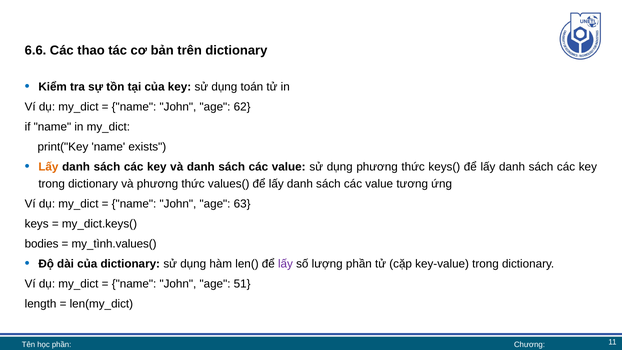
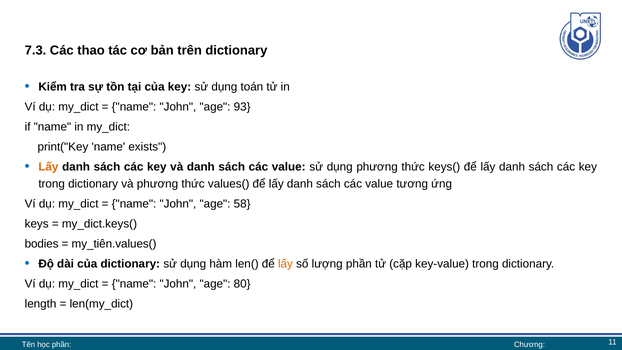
6.6: 6.6 -> 7.3
62: 62 -> 93
63: 63 -> 58
my_tình.values(: my_tình.values( -> my_tiên.values(
lấy at (285, 264) colour: purple -> orange
51: 51 -> 80
